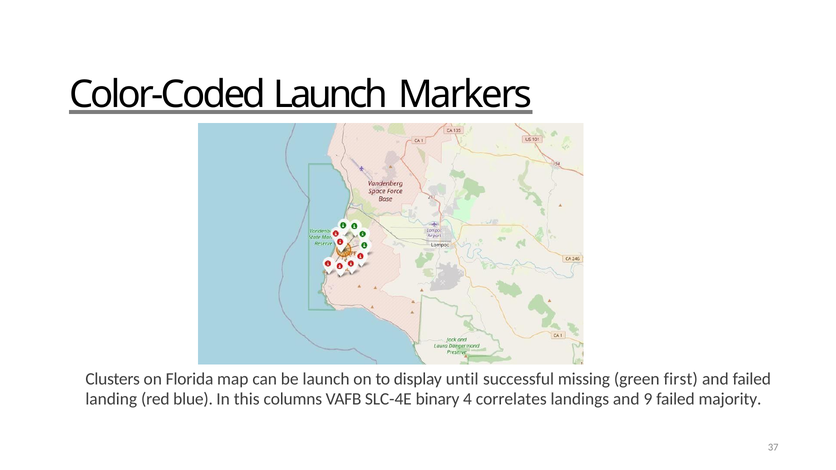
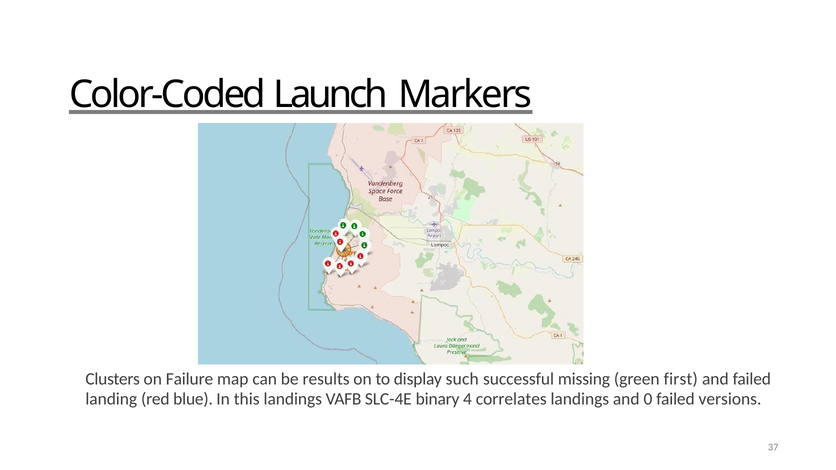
Florida: Florida -> Failure
be launch: launch -> results
until: until -> such
this columns: columns -> landings
9: 9 -> 0
majority: majority -> versions
